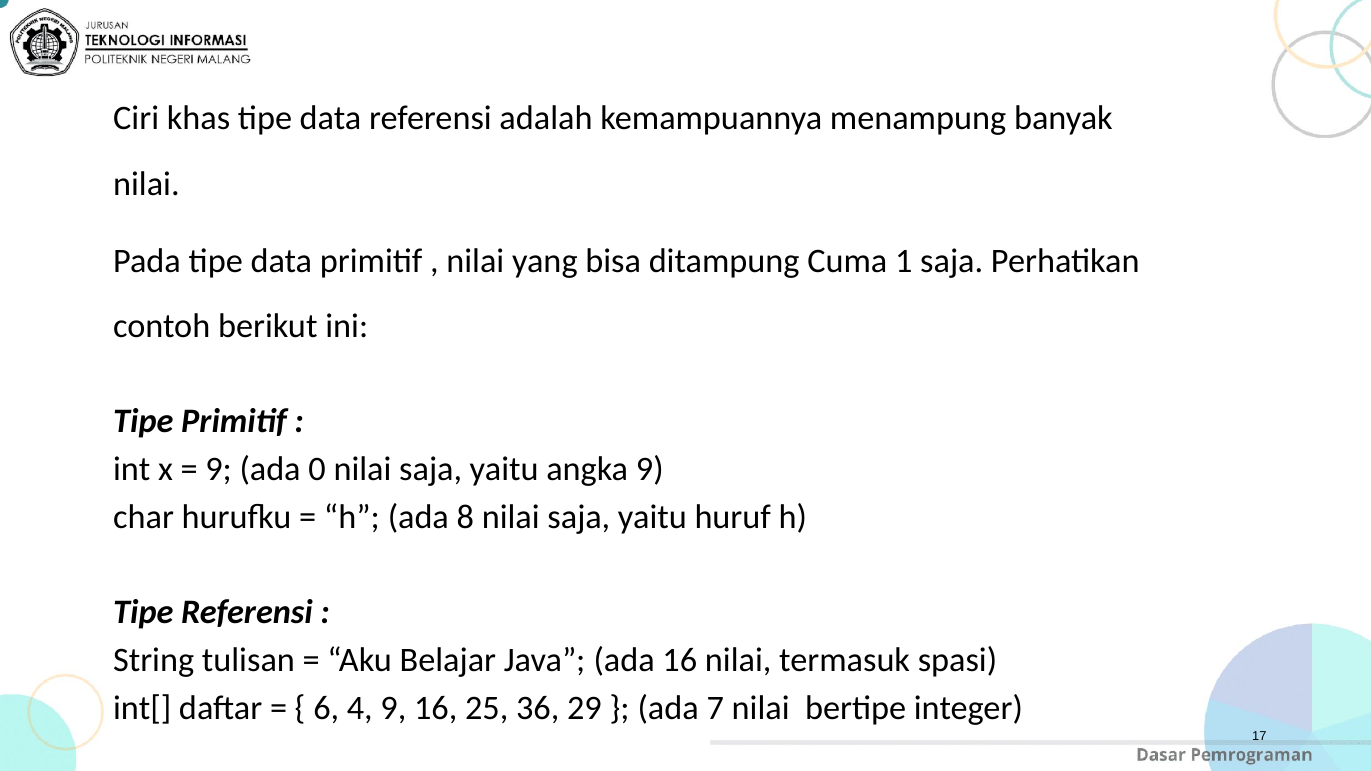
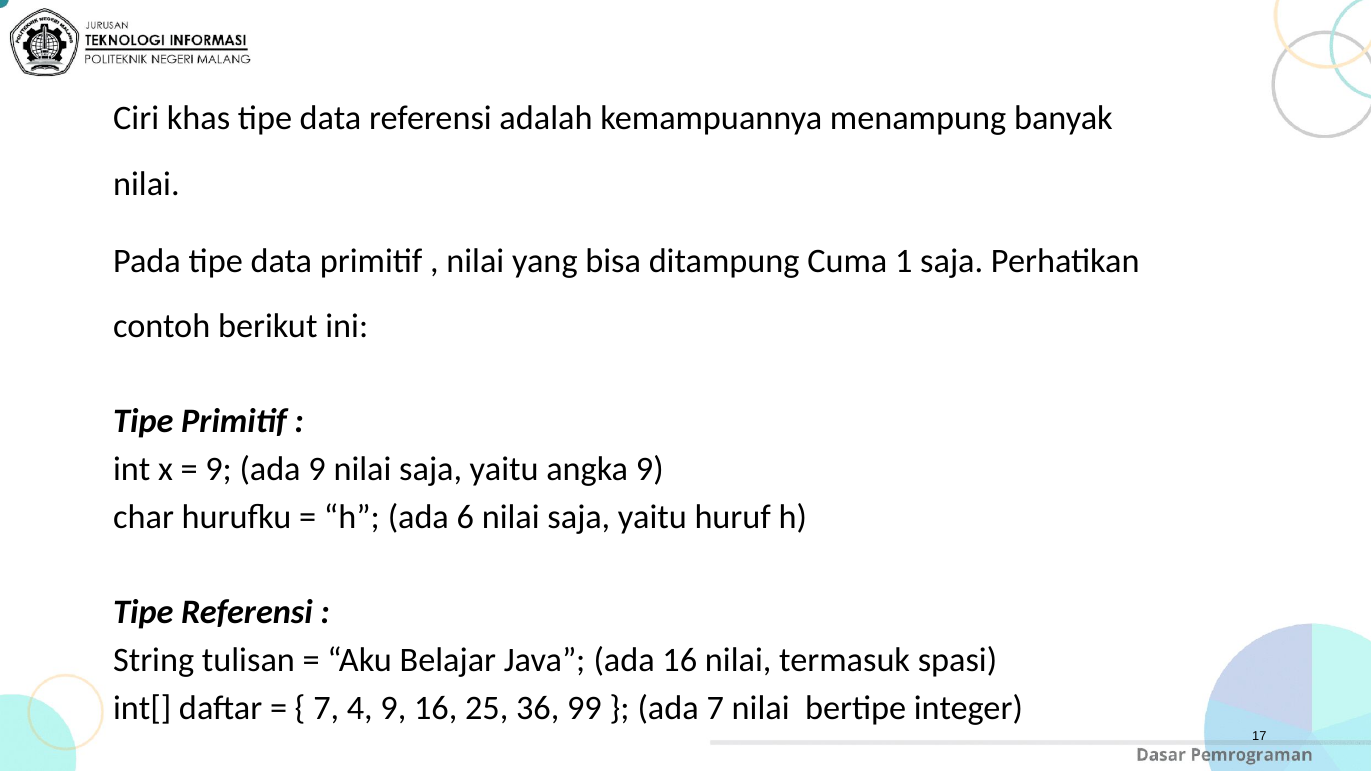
ada 0: 0 -> 9
8: 8 -> 6
6 at (326, 708): 6 -> 7
29: 29 -> 99
